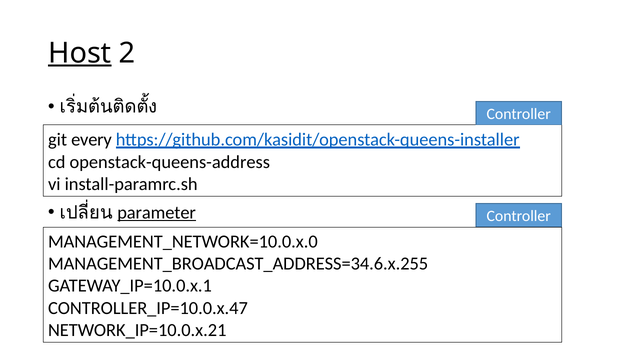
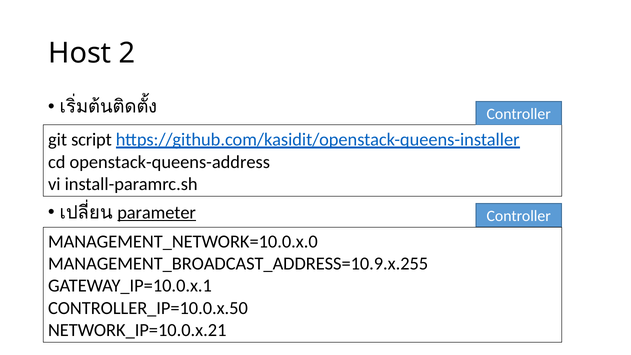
Host underline: present -> none
every: every -> script
MANAGEMENT_BROADCAST_ADDRESS=34.6.x.255: MANAGEMENT_BROADCAST_ADDRESS=34.6.x.255 -> MANAGEMENT_BROADCAST_ADDRESS=10.9.x.255
CONTROLLER_IP=10.0.x.47: CONTROLLER_IP=10.0.x.47 -> CONTROLLER_IP=10.0.x.50
